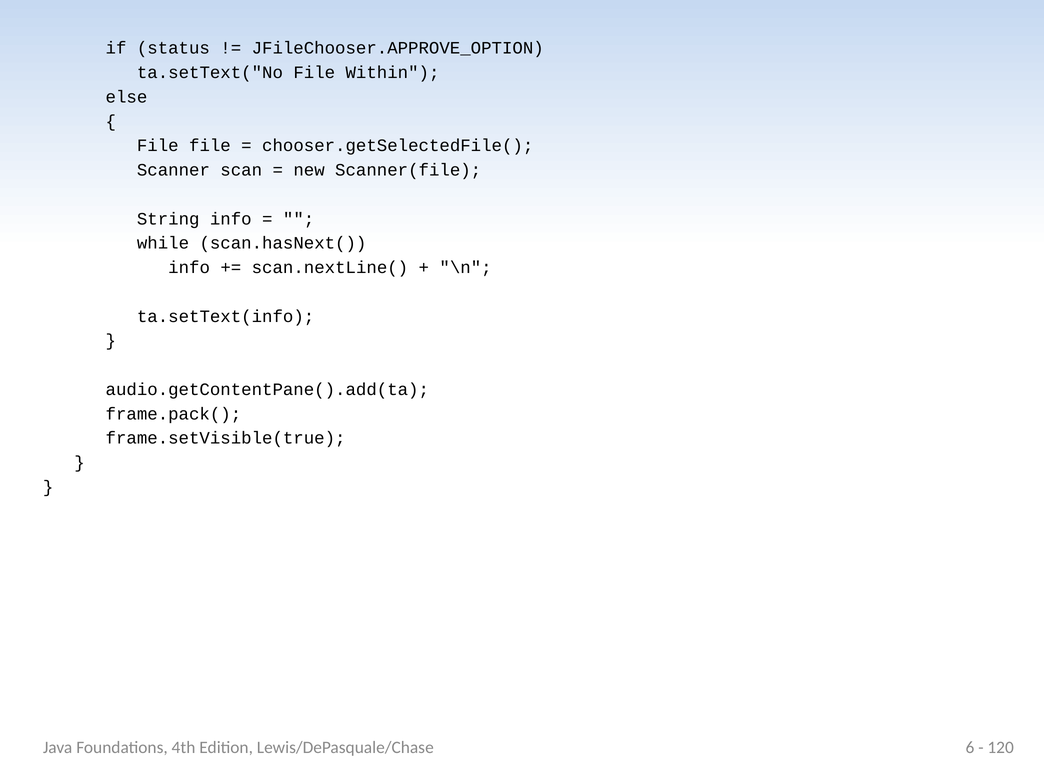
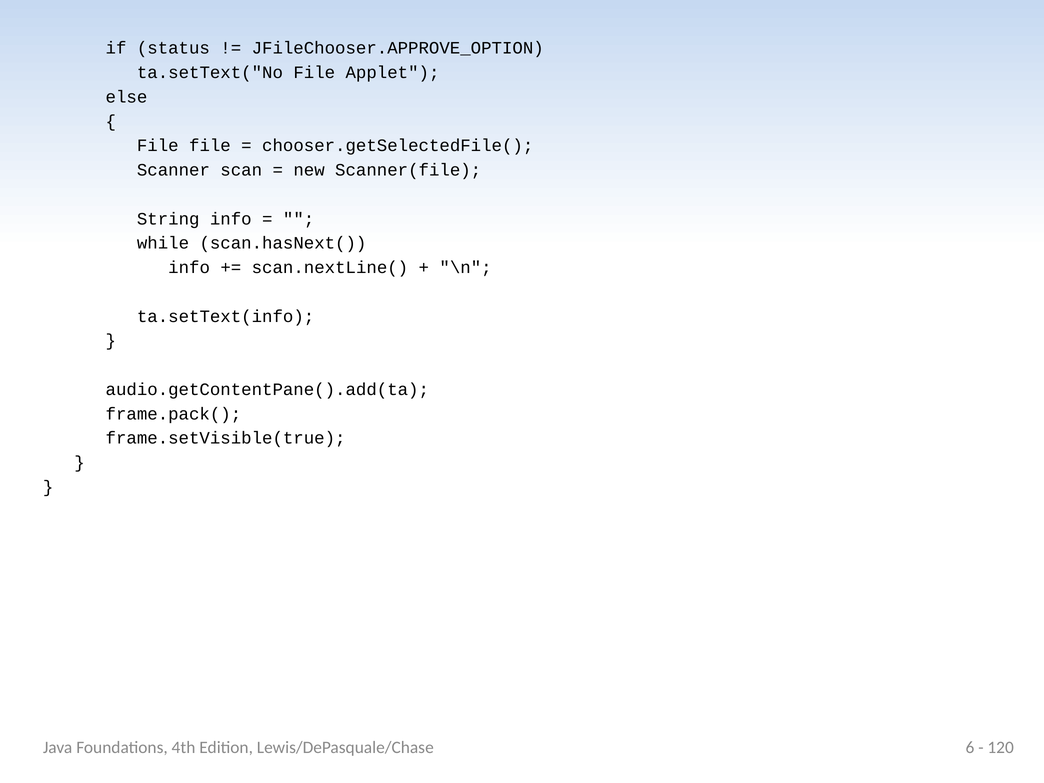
Within: Within -> Applet
